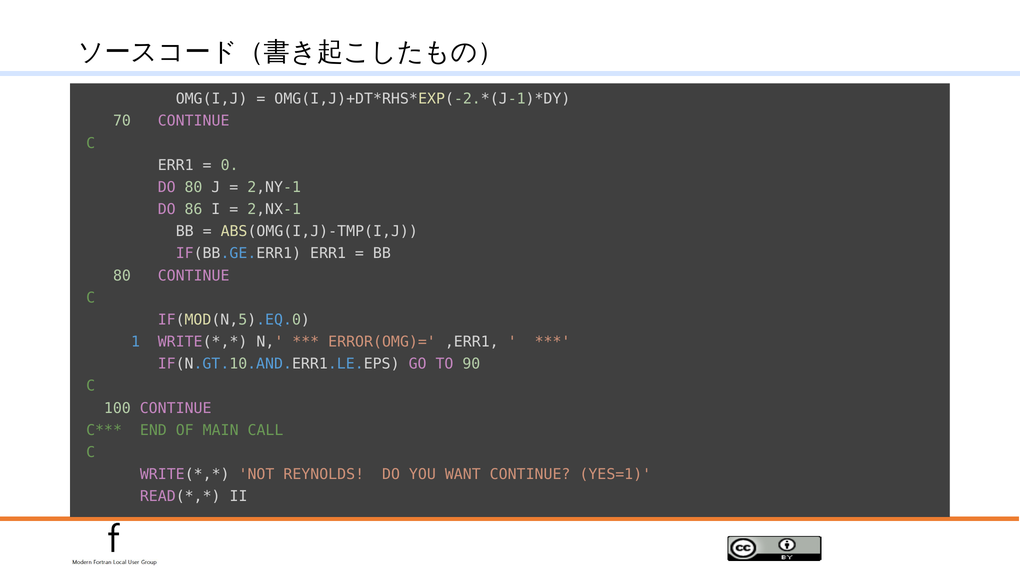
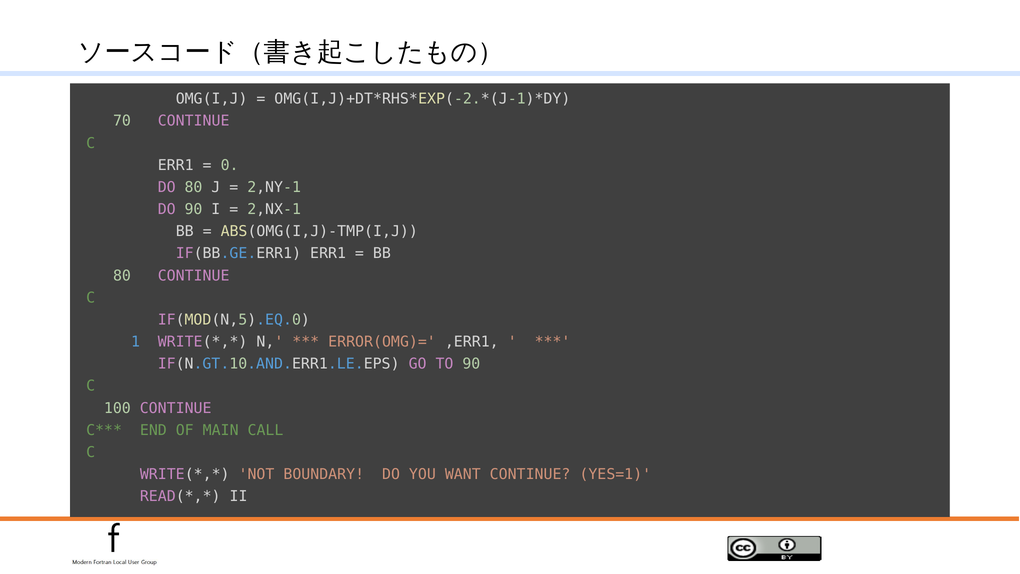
DO 86: 86 -> 90
REYNOLDS: REYNOLDS -> BOUNDARY
